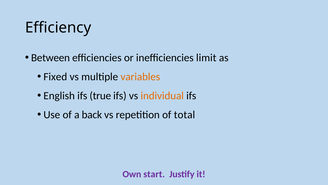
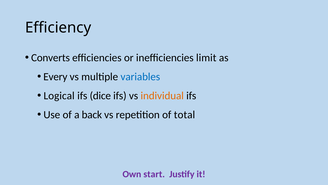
Between: Between -> Converts
Fixed: Fixed -> Every
variables colour: orange -> blue
English: English -> Logical
true: true -> dice
